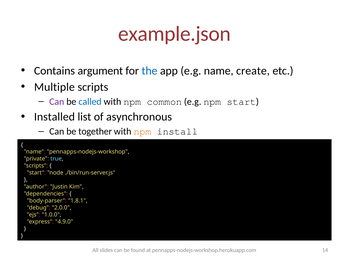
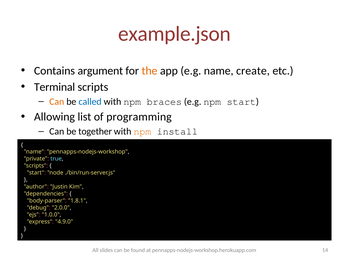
the colour: blue -> orange
Multiple: Multiple -> Terminal
Can at (57, 101) colour: purple -> orange
common: common -> braces
Installed: Installed -> Allowing
asynchronous: asynchronous -> programming
